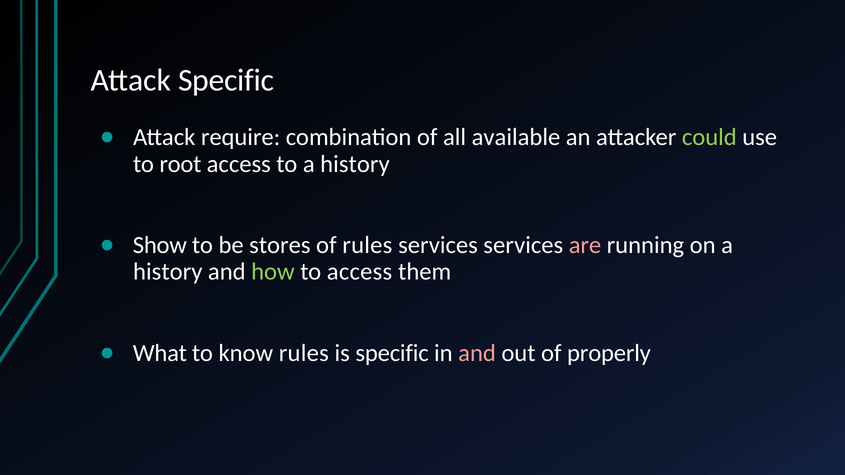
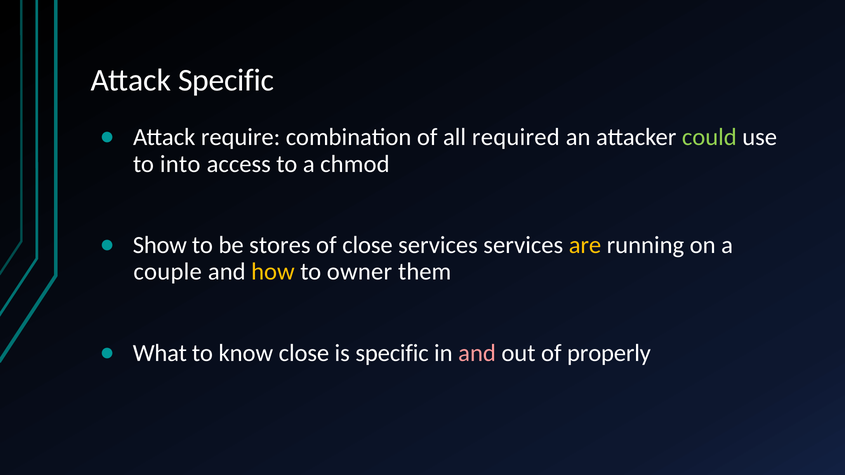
available: available -> required
root: root -> into
to a history: history -> chmod
of rules: rules -> close
are colour: pink -> yellow
history at (168, 272): history -> couple
how colour: light green -> yellow
to access: access -> owner
know rules: rules -> close
